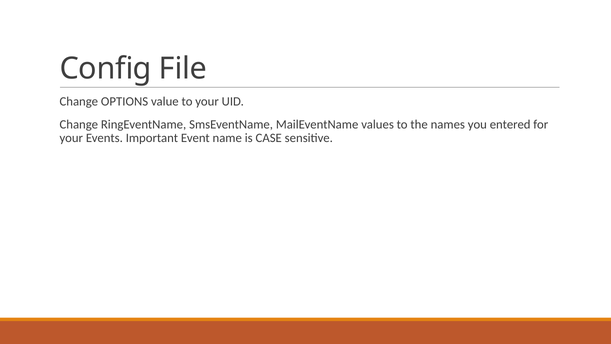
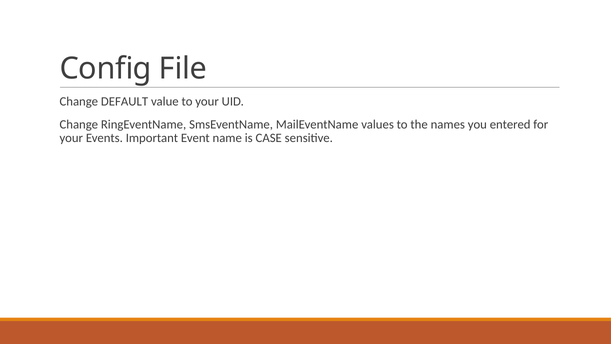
OPTIONS: OPTIONS -> DEFAULT
